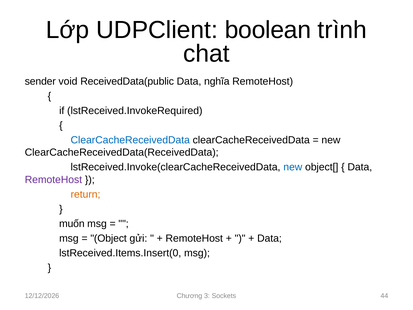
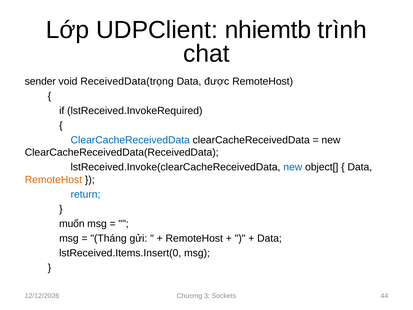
boolean: boolean -> nhiemtb
ReceivedData(public: ReceivedData(public -> ReceivedData(trọng
nghĩa: nghĩa -> được
RemoteHost at (53, 179) colour: purple -> orange
return colour: orange -> blue
Object: Object -> Tháng
